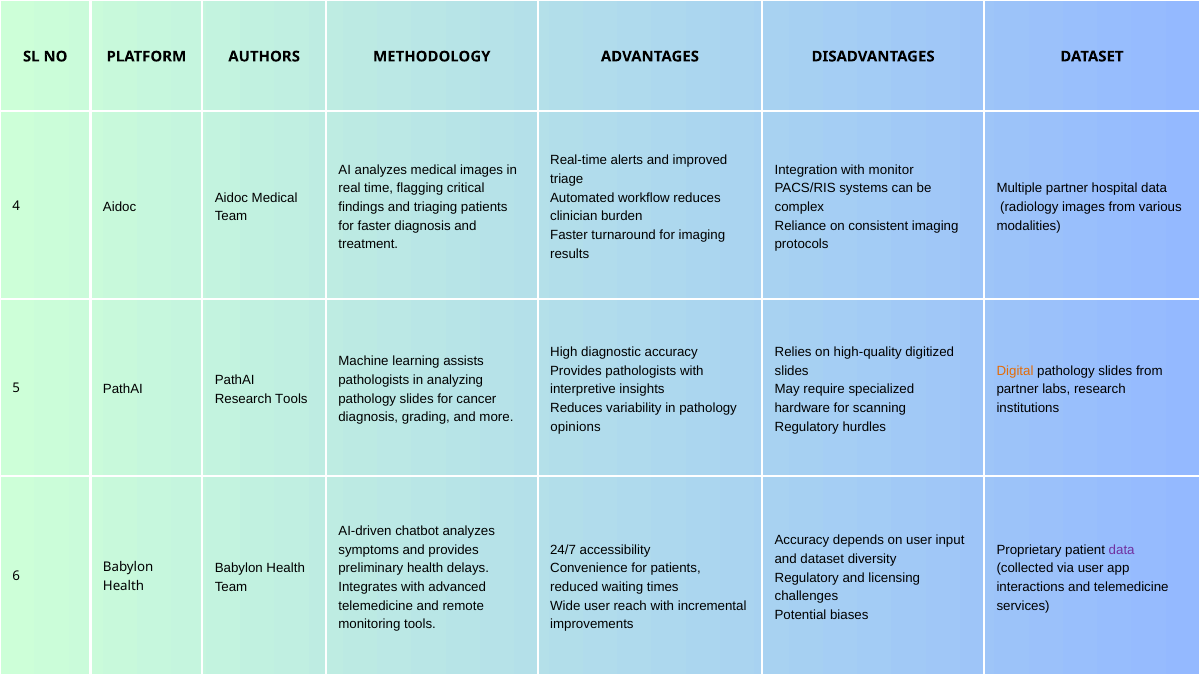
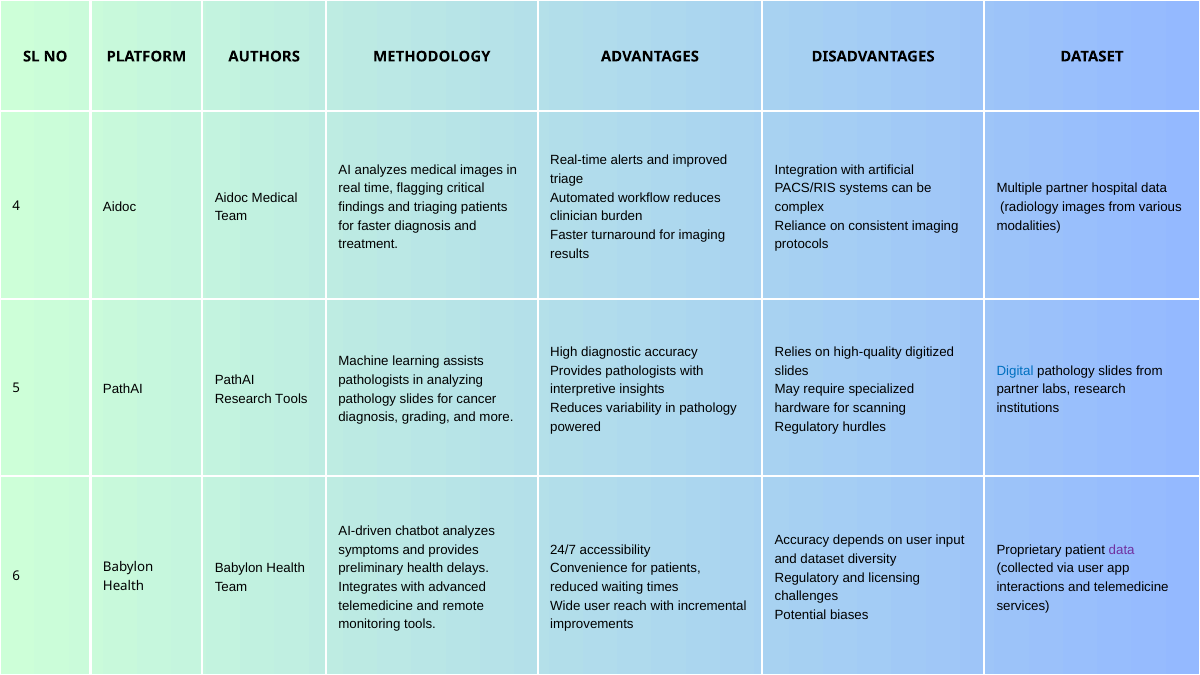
monitor: monitor -> artificial
Digital colour: orange -> blue
opinions: opinions -> powered
